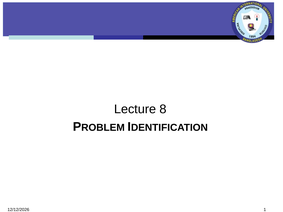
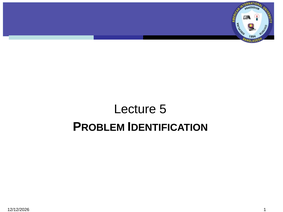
8: 8 -> 5
